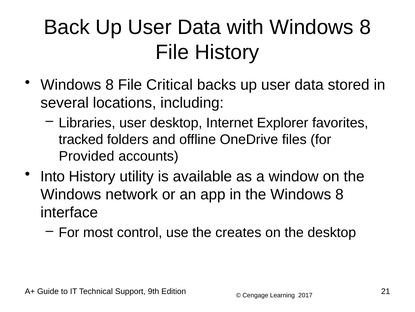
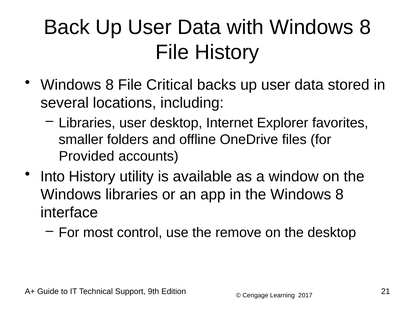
tracked: tracked -> smaller
Windows network: network -> libraries
creates: creates -> remove
